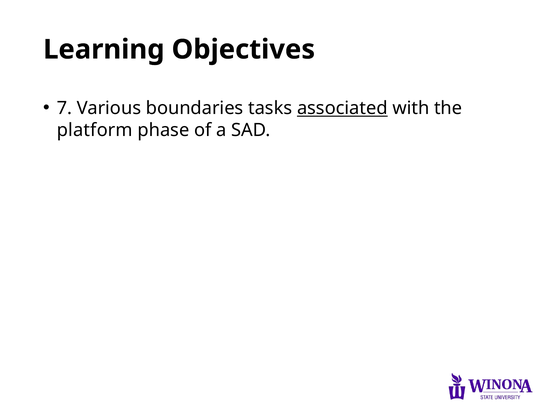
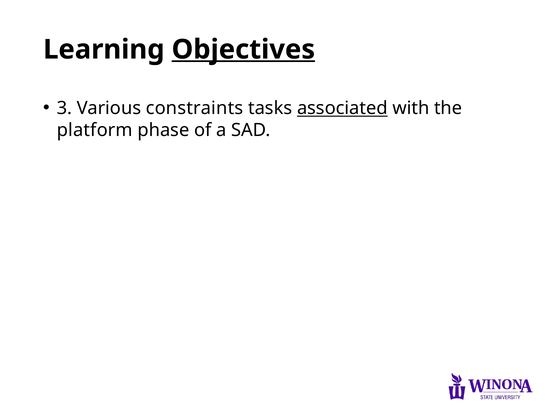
Objectives underline: none -> present
7: 7 -> 3
boundaries: boundaries -> constraints
